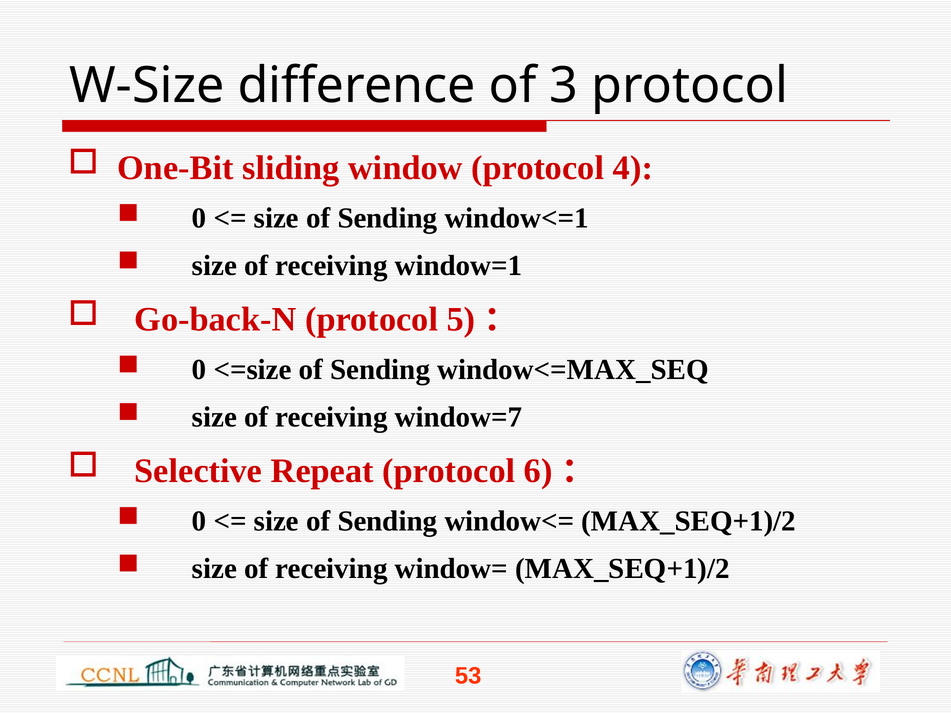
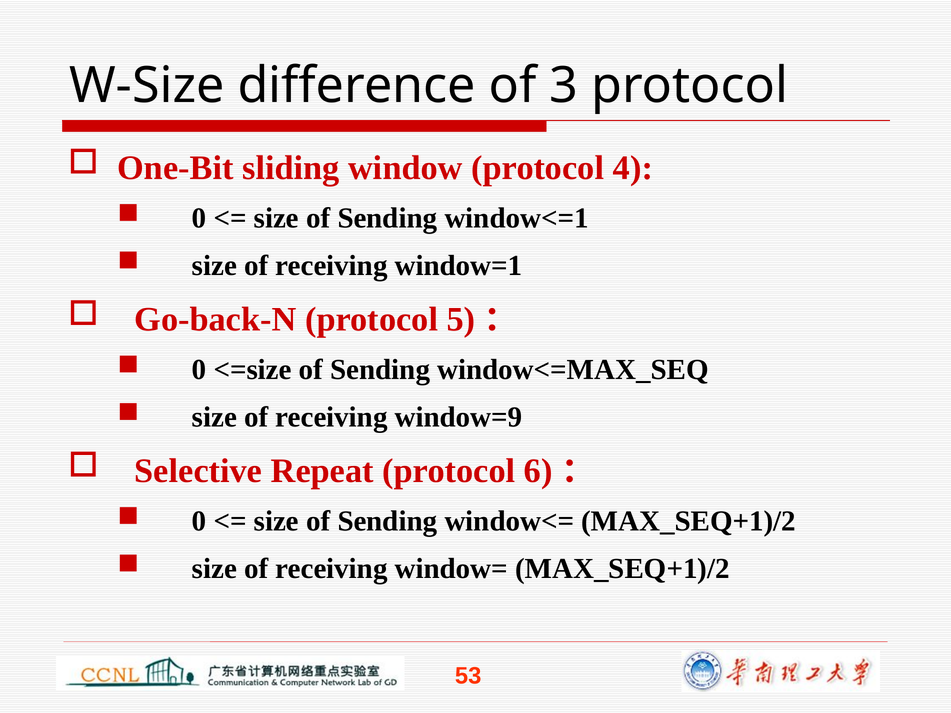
window=7: window=7 -> window=9
